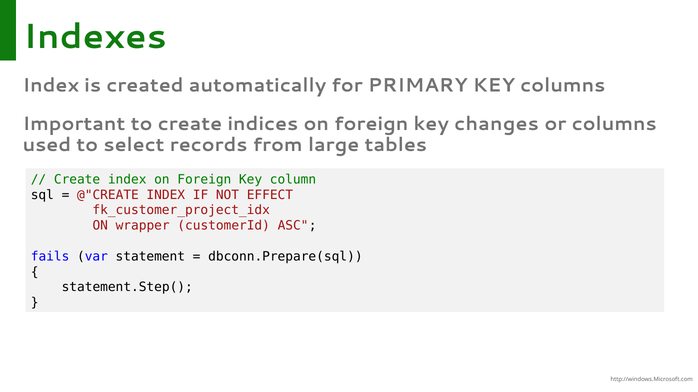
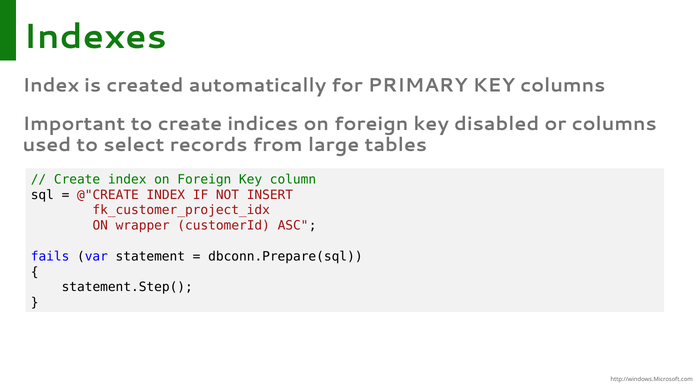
changes: changes -> disabled
EFFECT: EFFECT -> INSERT
